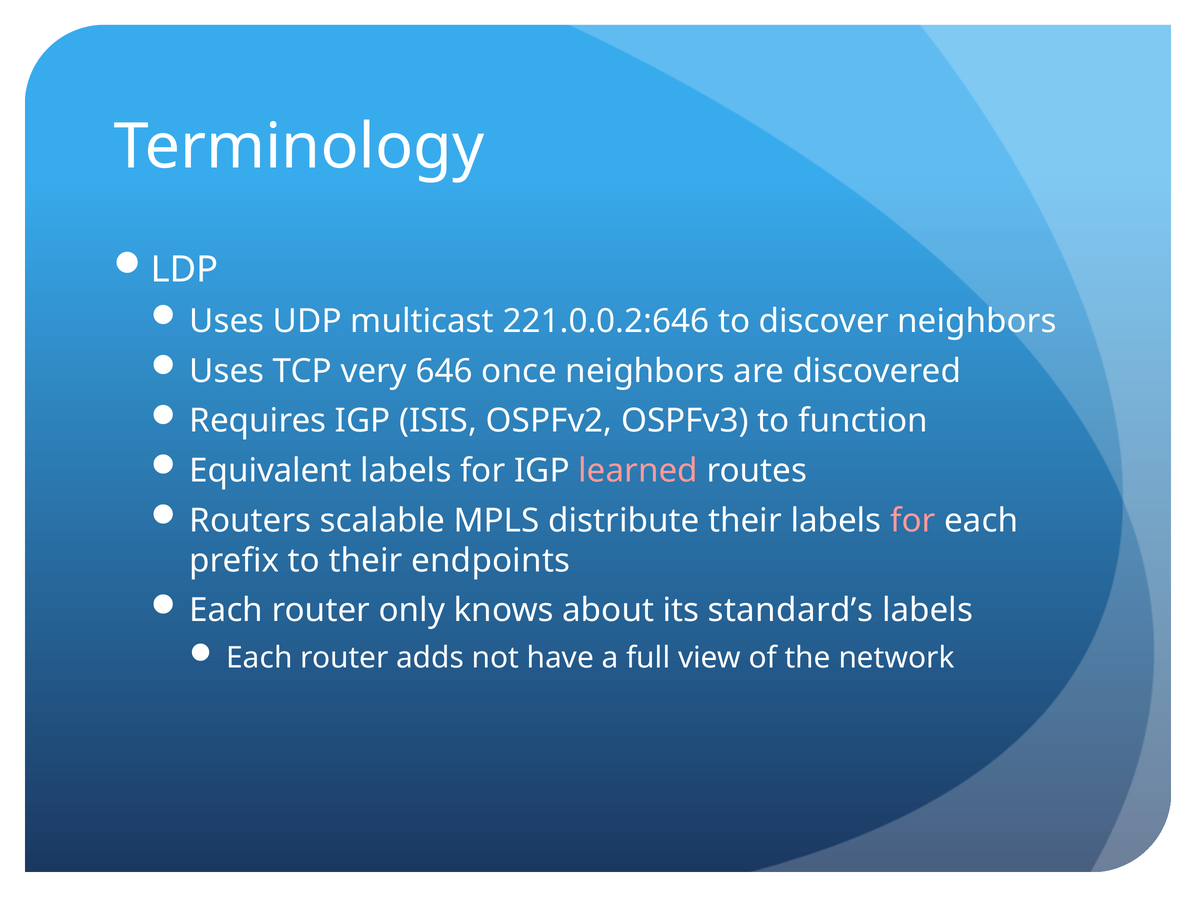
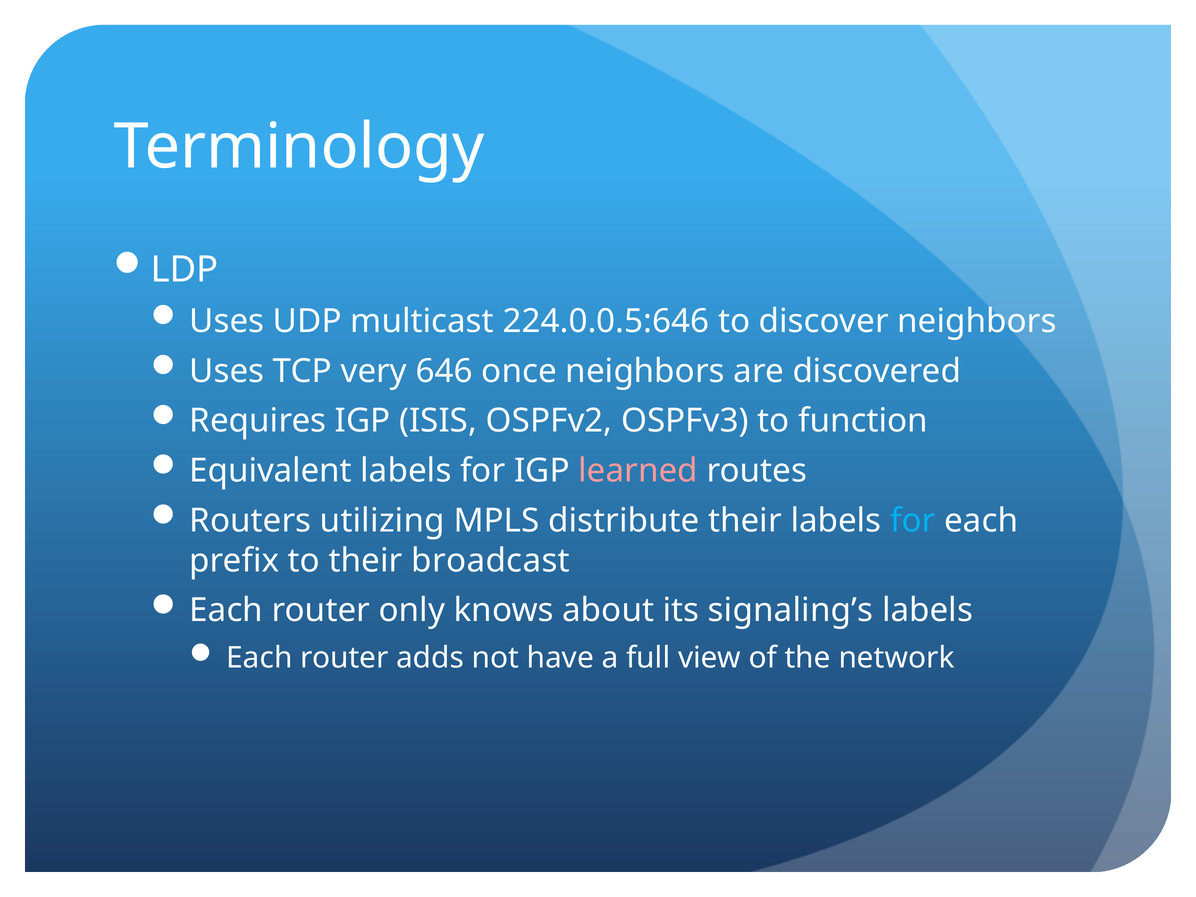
221.0.0.2:646: 221.0.0.2:646 -> 224.0.0.5:646
scalable: scalable -> utilizing
for at (913, 521) colour: pink -> light blue
endpoints: endpoints -> broadcast
standard’s: standard’s -> signaling’s
